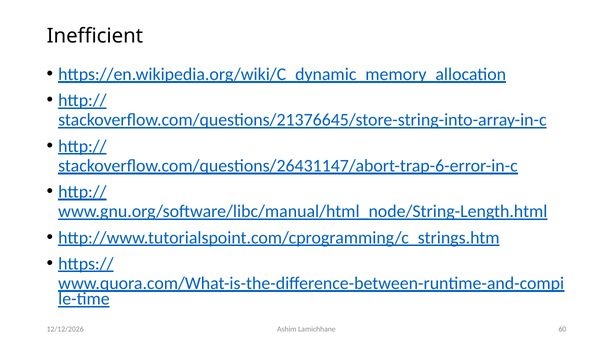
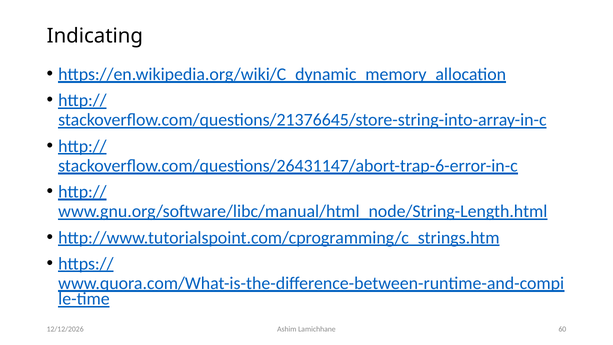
Inefficient: Inefficient -> Indicating
